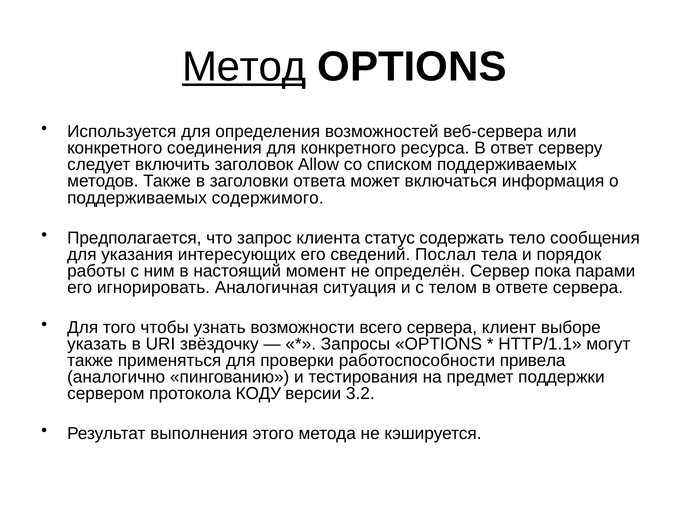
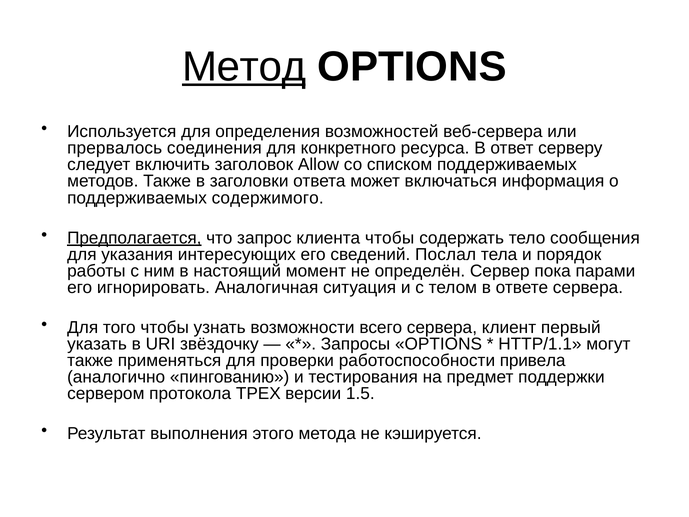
конкретного at (115, 148): конкретного -> прервалось
Предполагается underline: none -> present
клиента статус: статус -> чтобы
выборе: выборе -> первый
КОДУ: КОДУ -> ТРЕХ
3.2: 3.2 -> 1.5
